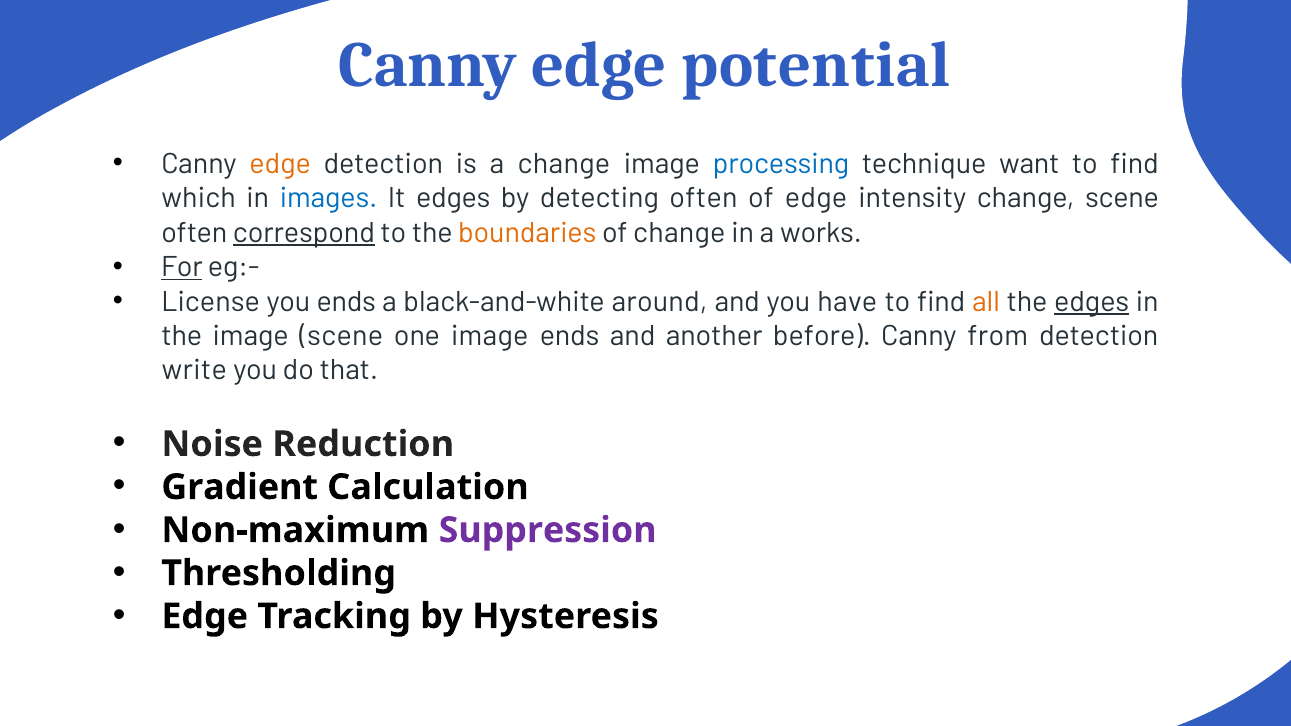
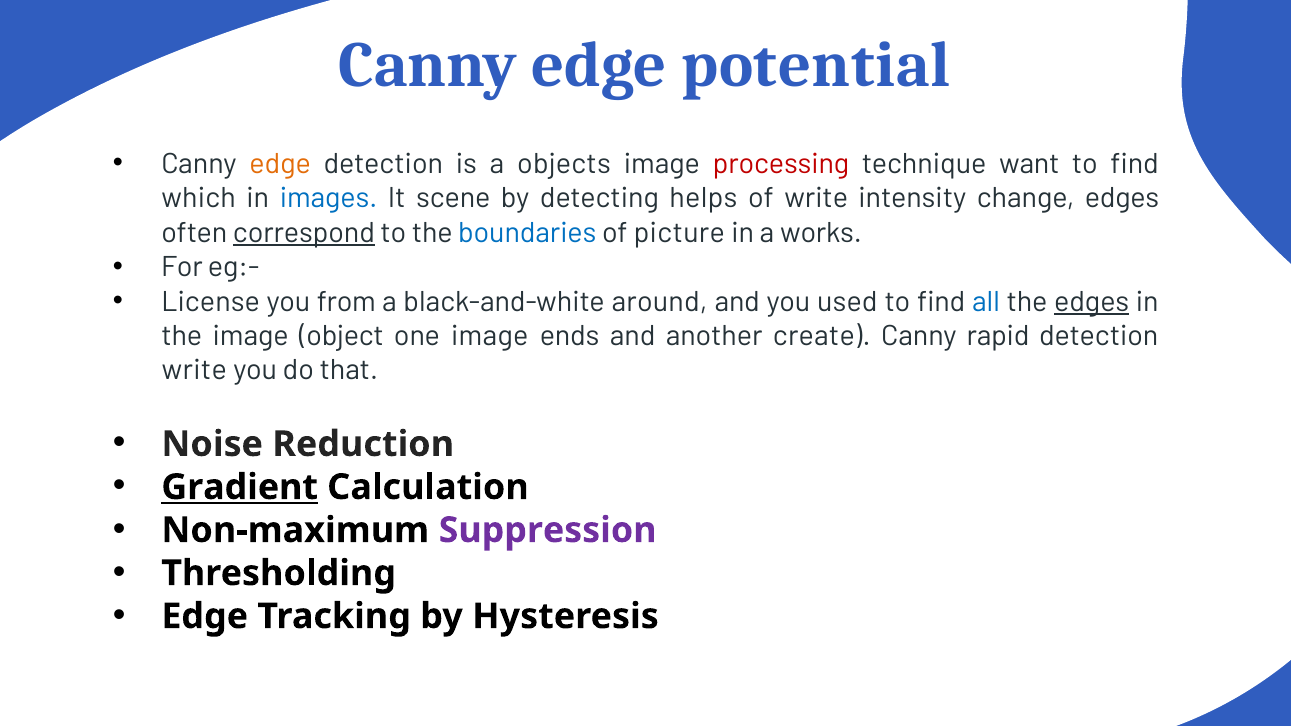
a change: change -> objects
processing colour: blue -> red
It edges: edges -> scene
detecting often: often -> helps
of edge: edge -> write
change scene: scene -> edges
boundaries colour: orange -> blue
of change: change -> picture
For underline: present -> none
you ends: ends -> from
have: have -> used
all colour: orange -> blue
image scene: scene -> object
before: before -> create
from: from -> rapid
Gradient underline: none -> present
